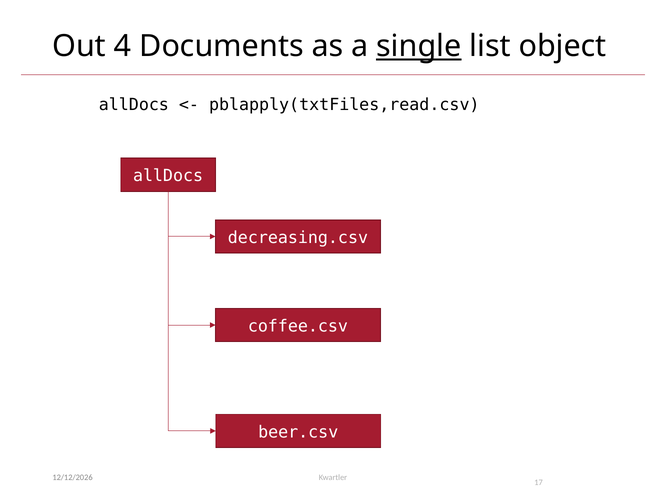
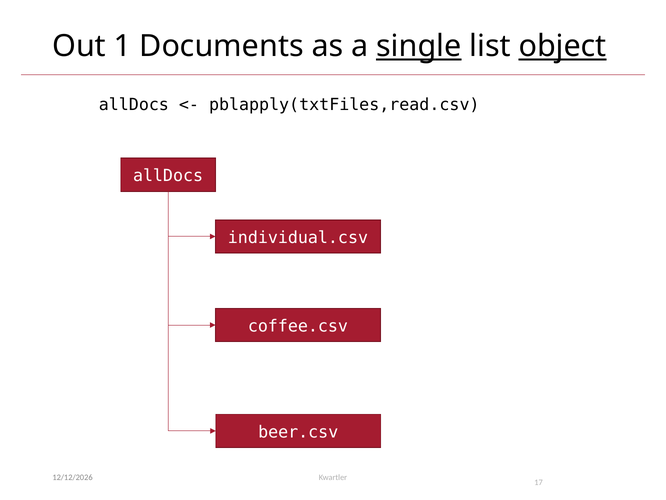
4: 4 -> 1
object underline: none -> present
decreasing.csv: decreasing.csv -> individual.csv
